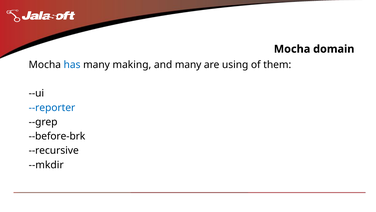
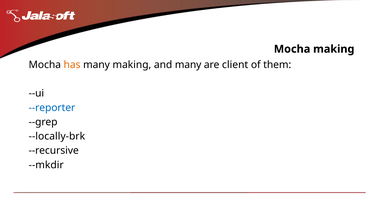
Mocha domain: domain -> making
has colour: blue -> orange
using: using -> client
--before-brk: --before-brk -> --locally-brk
